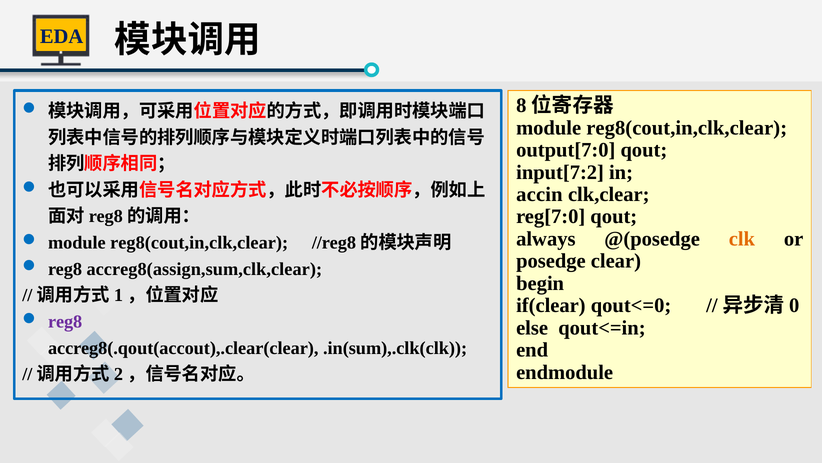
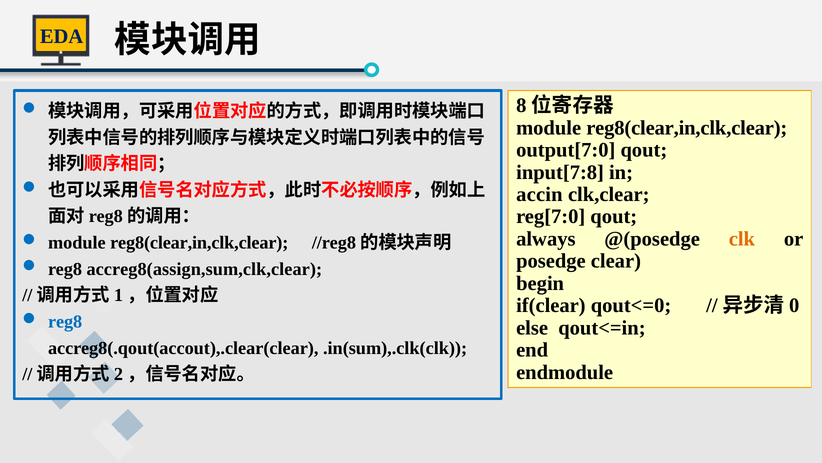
reg8(cout,in,clk,clear at (687, 128): reg8(cout,in,clk,clear -> reg8(clear,in,clk,clear
input[7:2: input[7:2 -> input[7:8
reg8(cout,in,clk,clear at (199, 242): reg8(cout,in,clk,clear -> reg8(clear,in,clk,clear
reg8 at (65, 321) colour: purple -> blue
